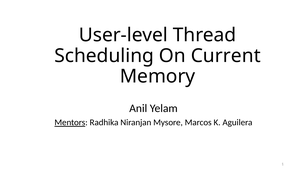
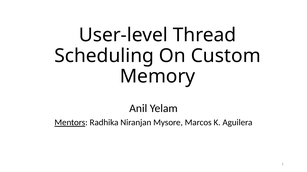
Current: Current -> Custom
